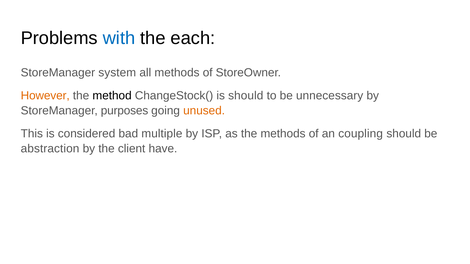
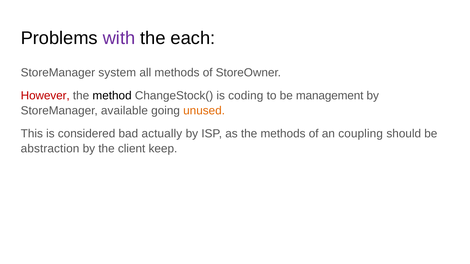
with colour: blue -> purple
However colour: orange -> red
is should: should -> coding
unnecessary: unnecessary -> management
purposes: purposes -> available
multiple: multiple -> actually
have: have -> keep
